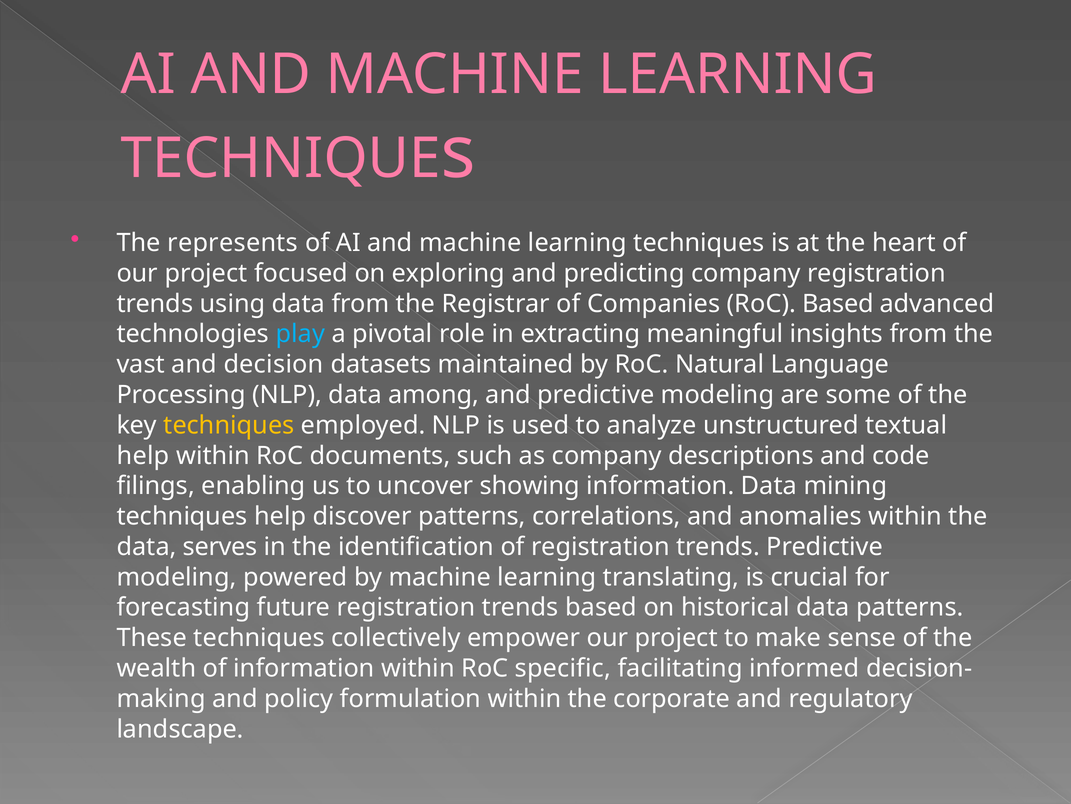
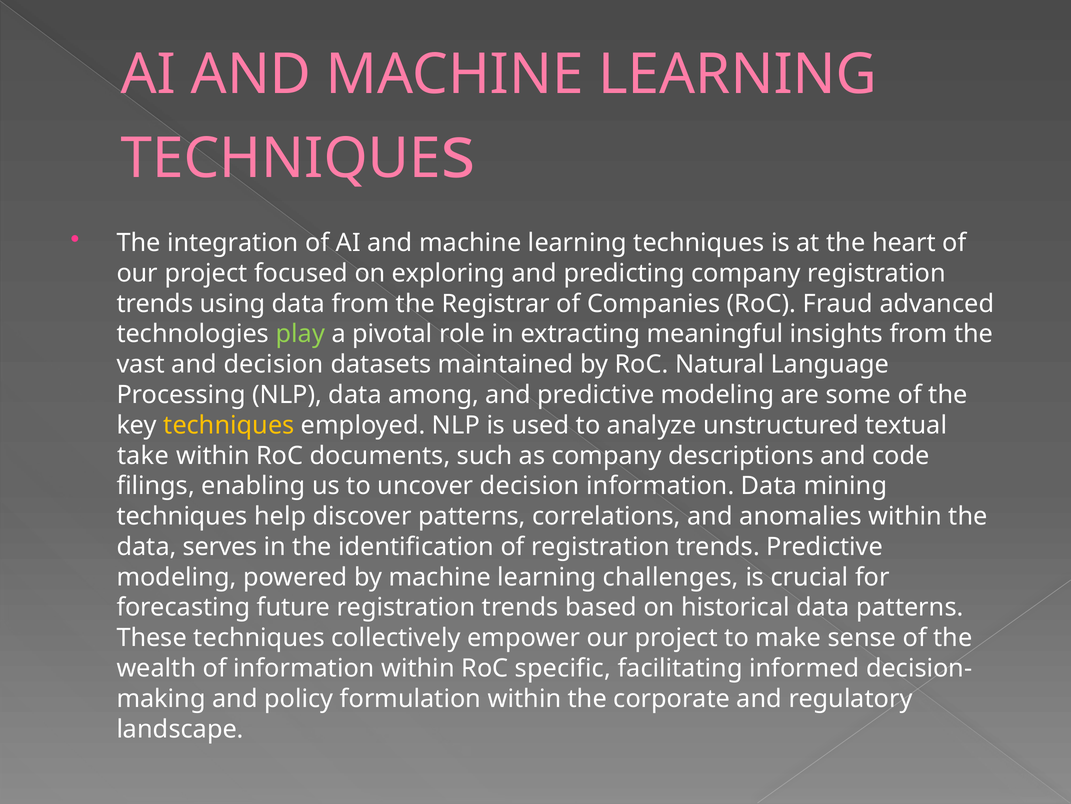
represents: represents -> integration
RoC Based: Based -> Fraud
play colour: light blue -> light green
help at (143, 455): help -> take
uncover showing: showing -> decision
translating: translating -> challenges
